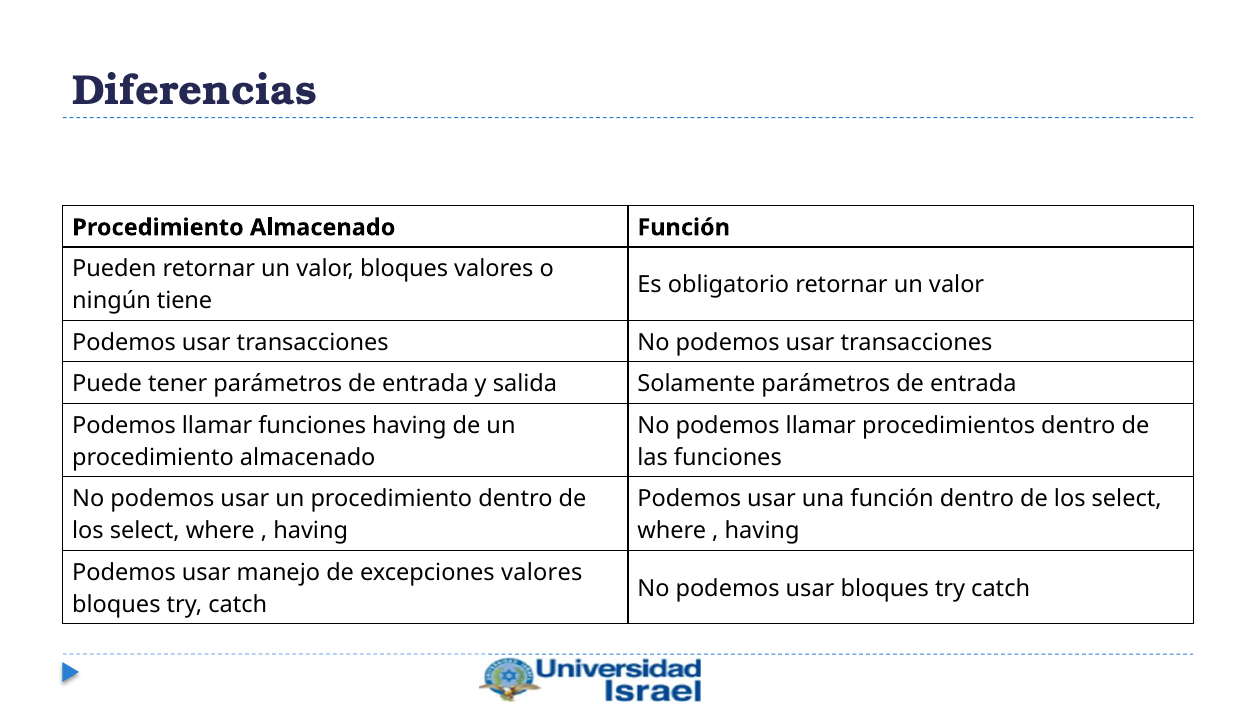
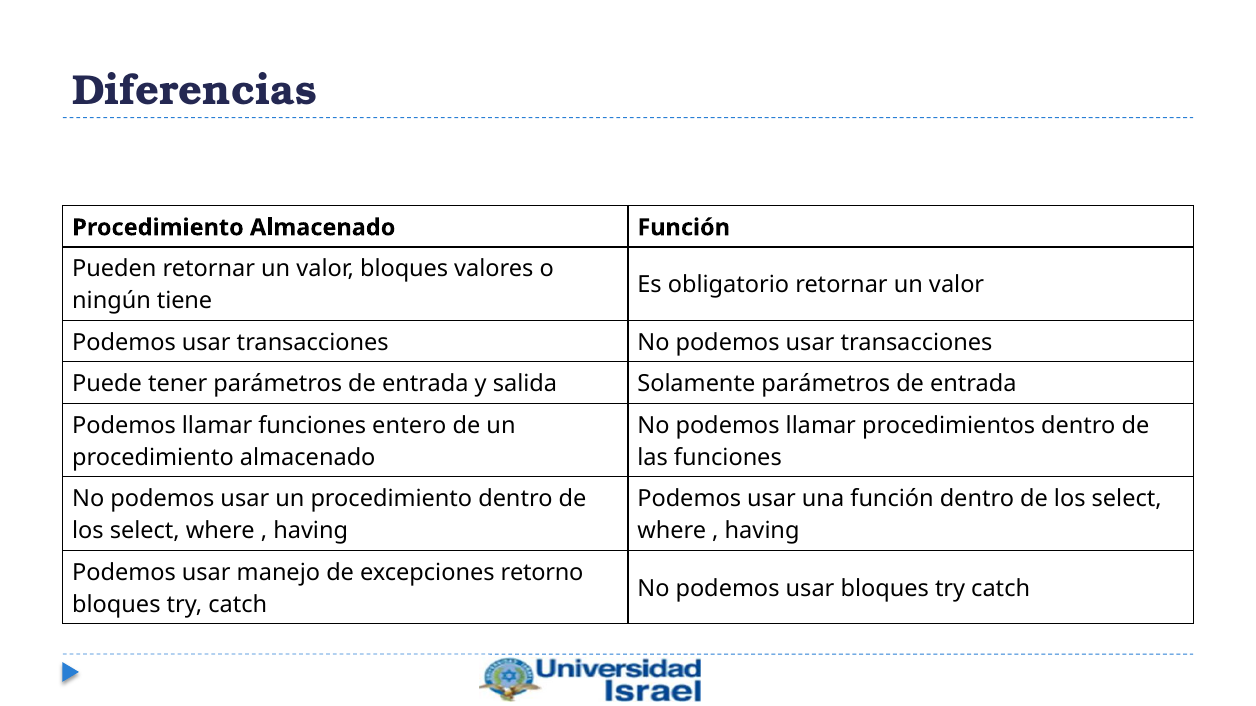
funciones having: having -> entero
excepciones valores: valores -> retorno
